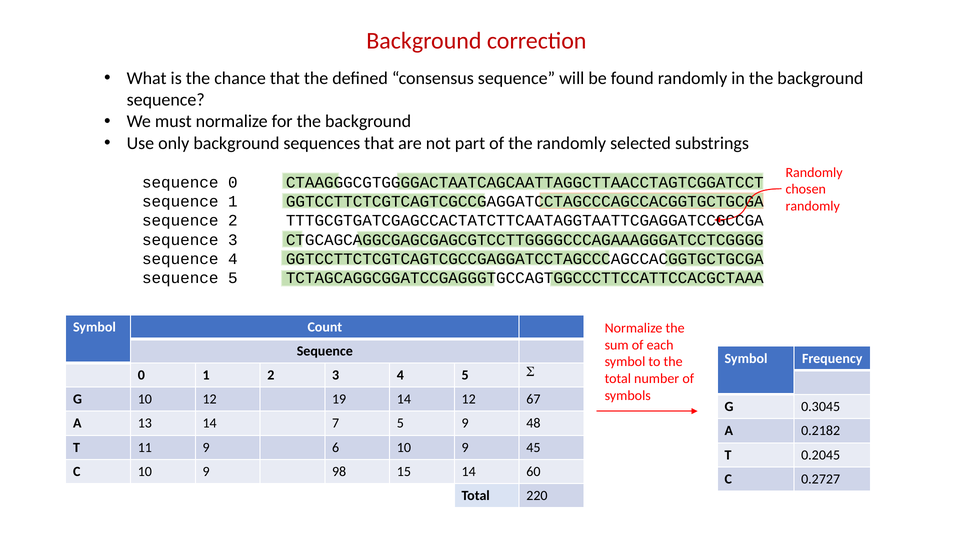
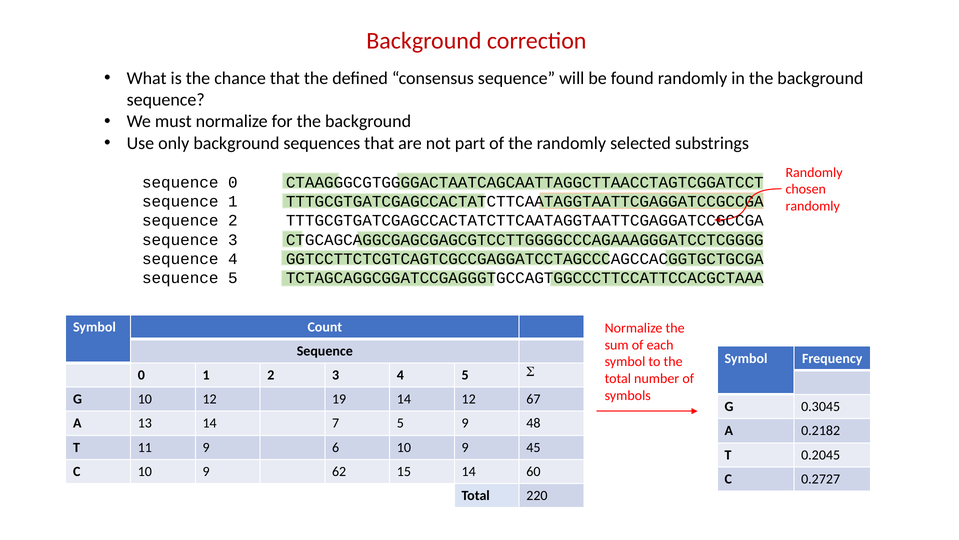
1 GGTCCTTCTCGTCAGTCGCCGAGGATCCTAGCCCAGCCACGGTGCTGCGA: GGTCCTTCTCGTCAGTCGCCGAGGATCCTAGCCCAGCCACGGTGCTGCGA -> TTTGCGTGATCGAGCCACTATCTTCAATAGGTAATTCGAGGATCCGCCGA
98: 98 -> 62
